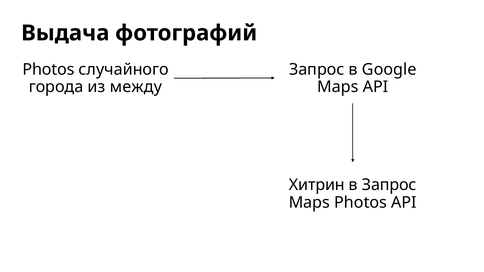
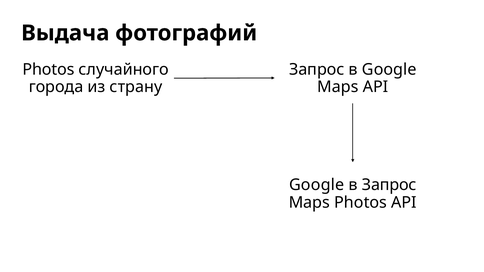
между: между -> страну
Хитрин at (317, 185): Хитрин -> Google
